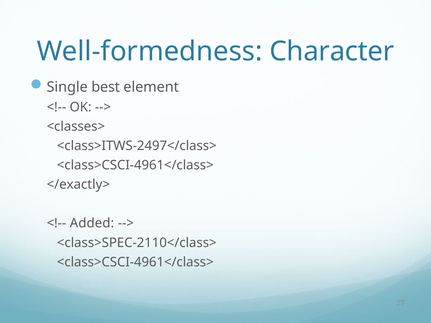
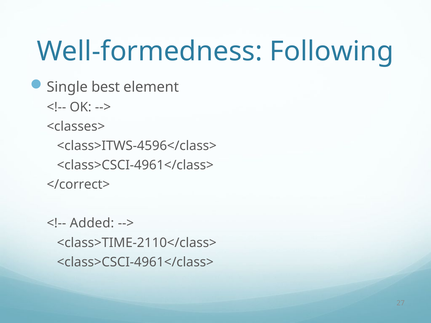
Character: Character -> Following
<class>ITWS-2497</class>: <class>ITWS-2497</class> -> <class>ITWS-4596</class>
</exactly>: </exactly> -> </correct>
<class>SPEC-2110</class>: <class>SPEC-2110</class> -> <class>TIME-2110</class>
